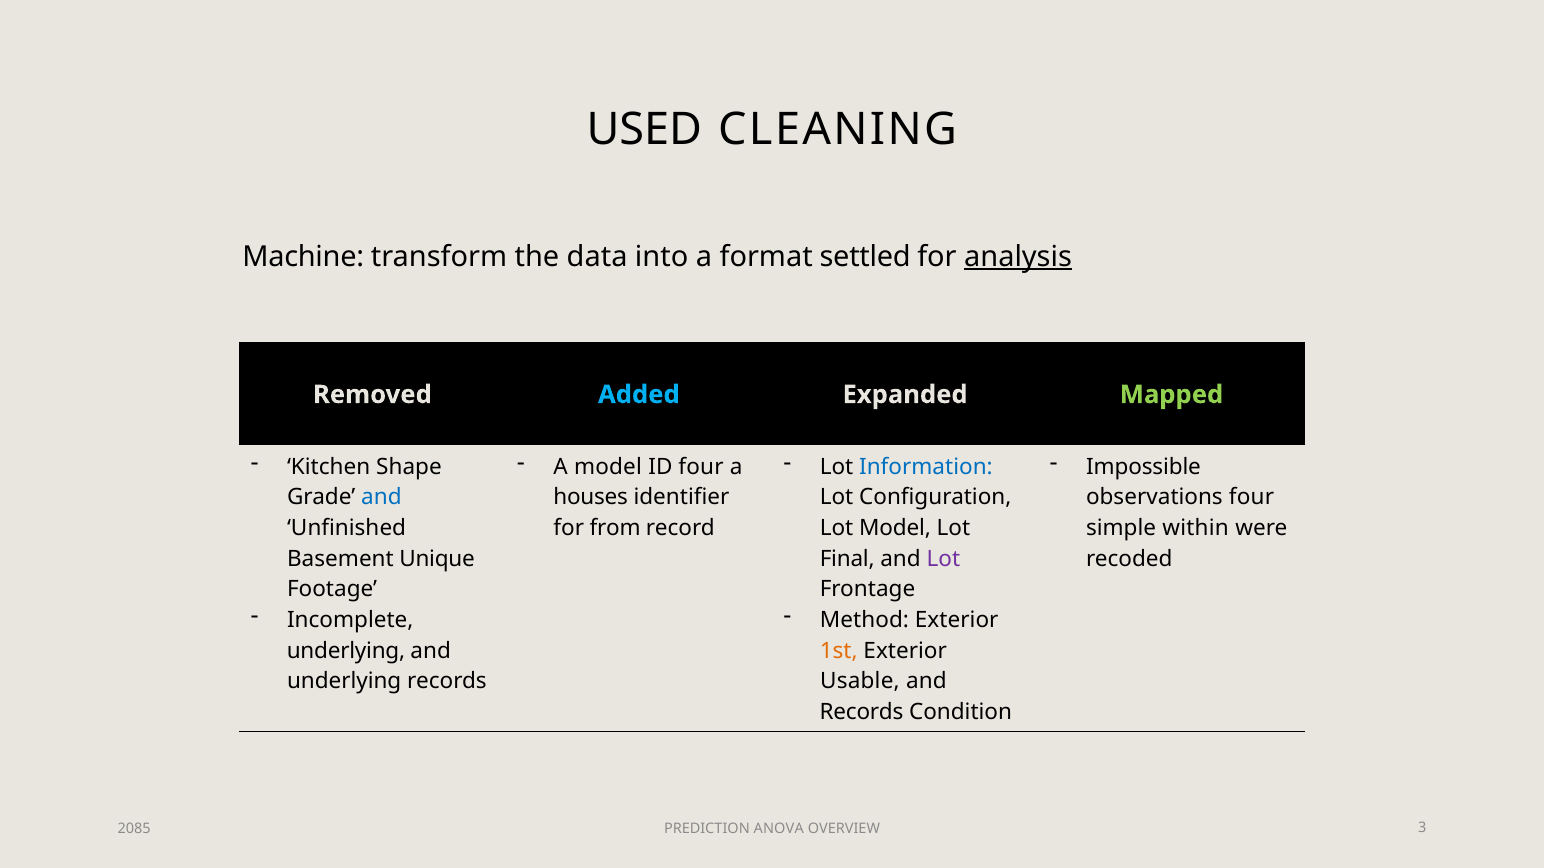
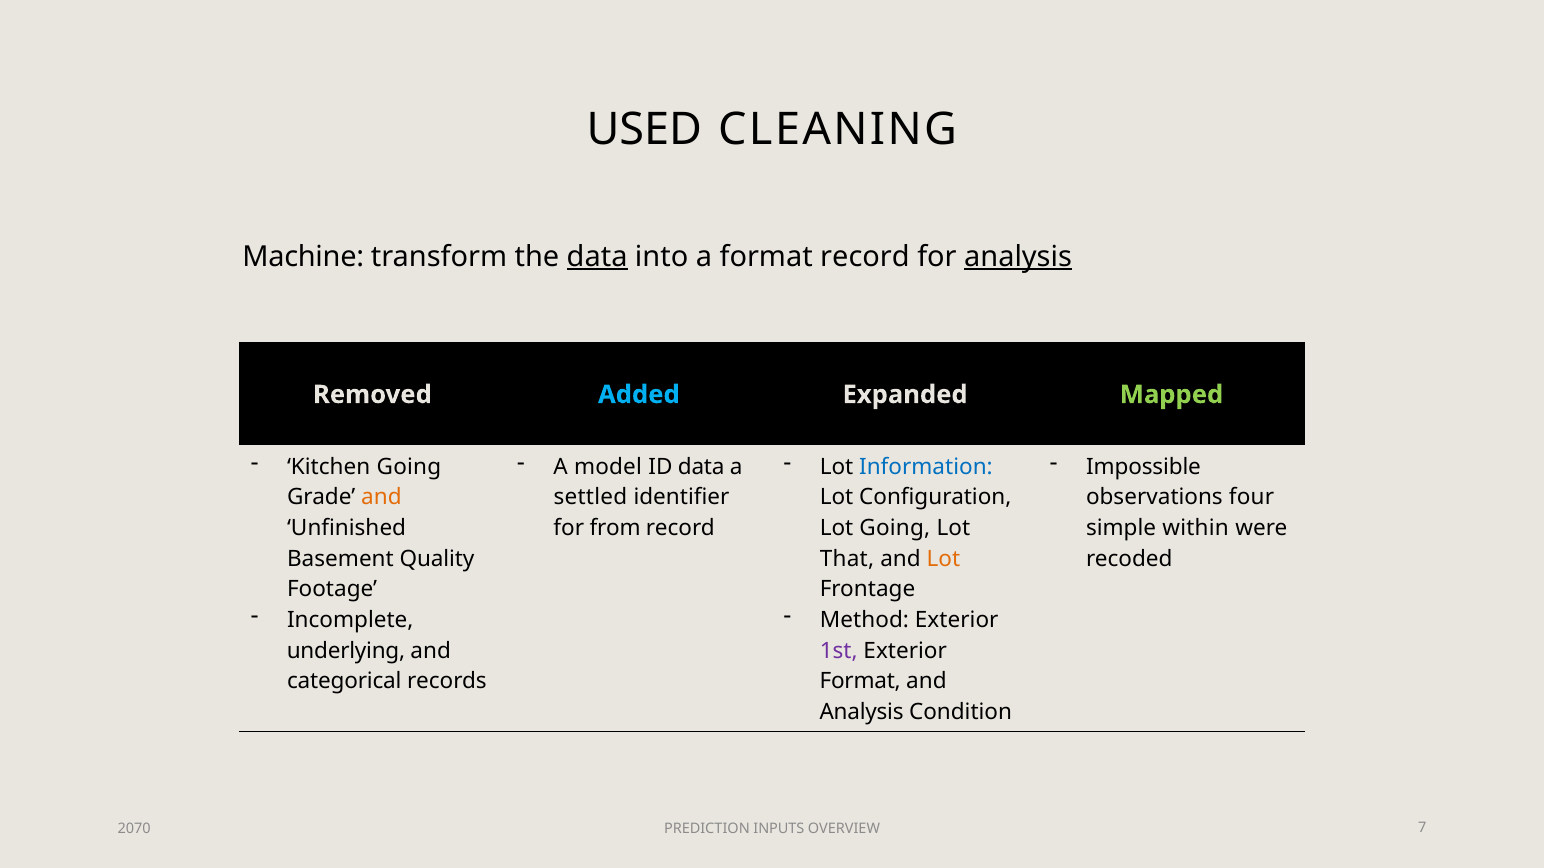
data at (597, 257) underline: none -> present
format settled: settled -> record
Kitchen Shape: Shape -> Going
ID four: four -> data
and at (381, 498) colour: blue -> orange
houses: houses -> settled
Lot Model: Model -> Going
Unique: Unique -> Quality
Final: Final -> That
Lot at (943, 559) colour: purple -> orange
1st colour: orange -> purple
underlying at (344, 682): underlying -> categorical
Usable at (860, 682): Usable -> Format
Records at (862, 712): Records -> Analysis
2085: 2085 -> 2070
ANOVA: ANOVA -> INPUTS
3: 3 -> 7
